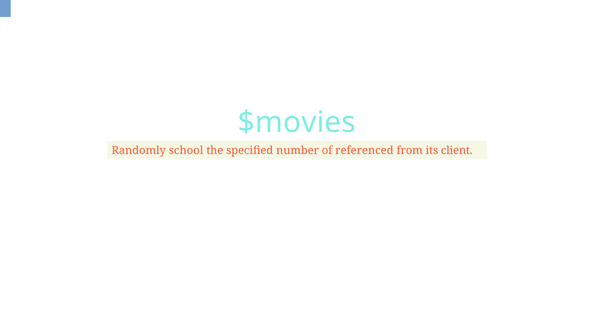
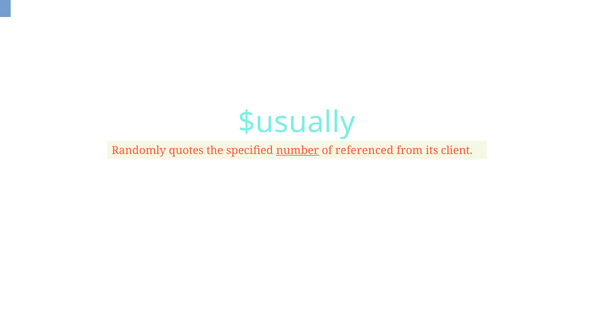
$movies: $movies -> $usually
school: school -> quotes
number underline: none -> present
